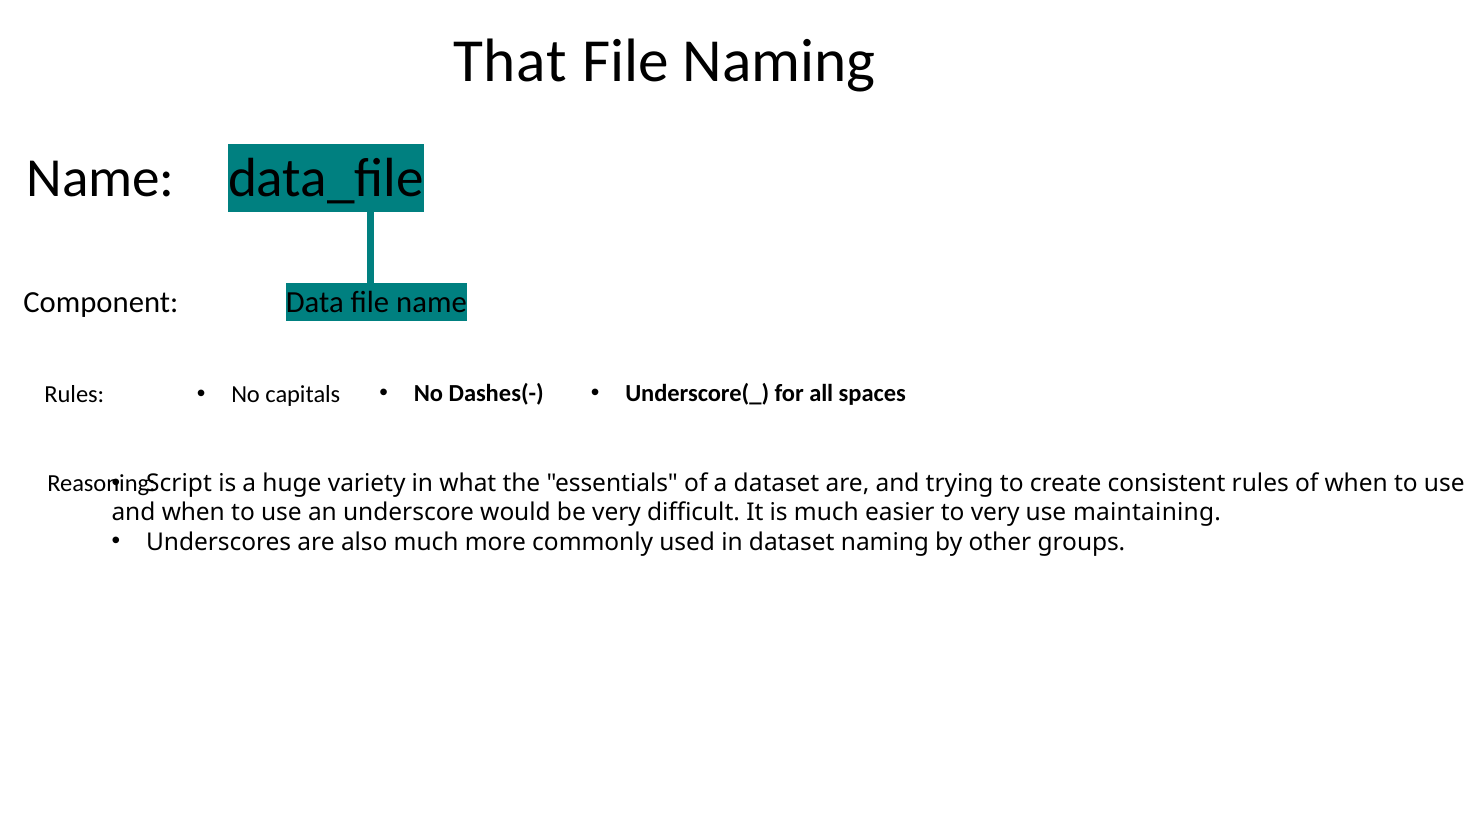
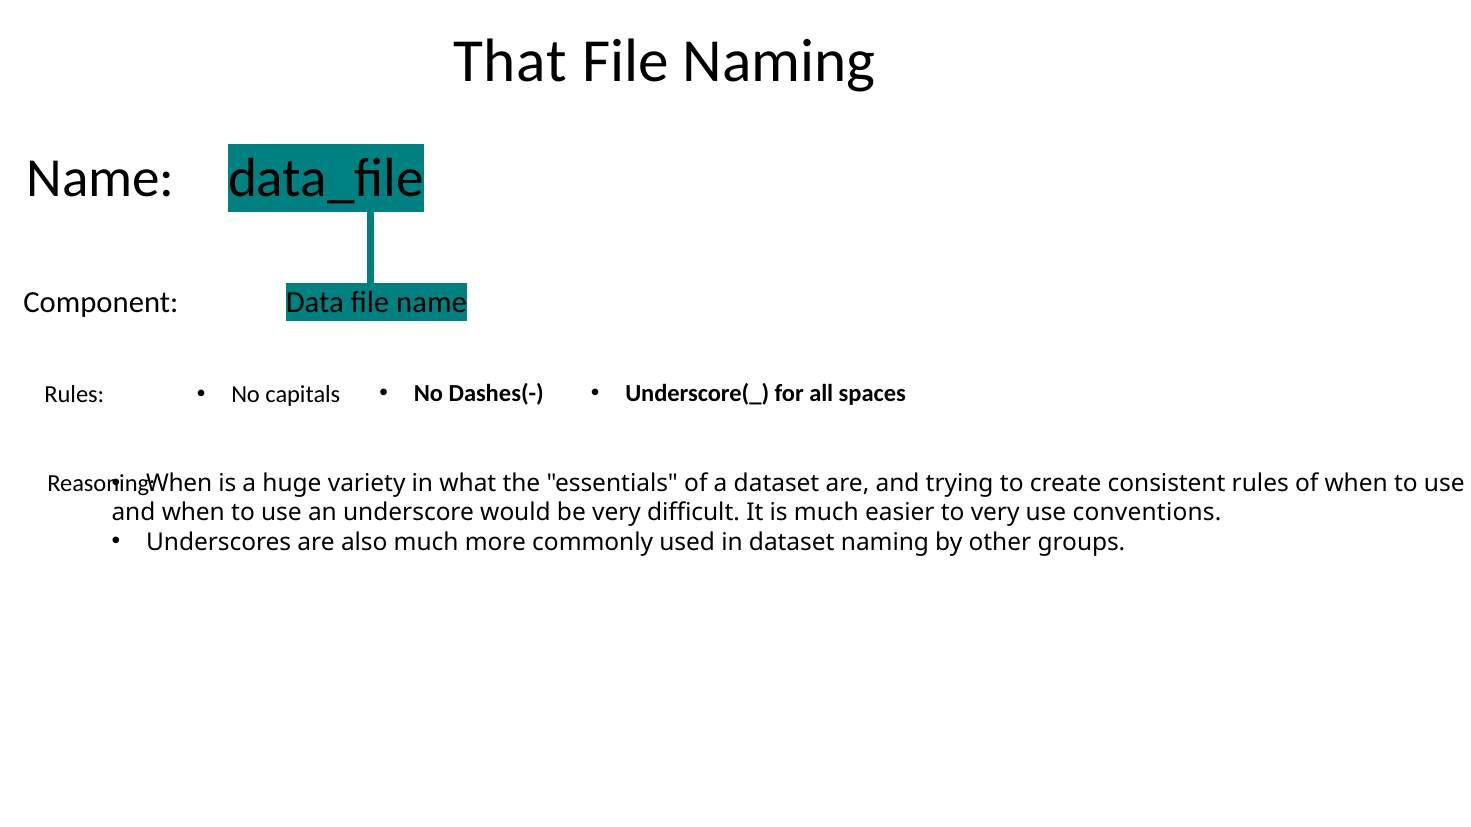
Script at (179, 484): Script -> When
maintaining: maintaining -> conventions
